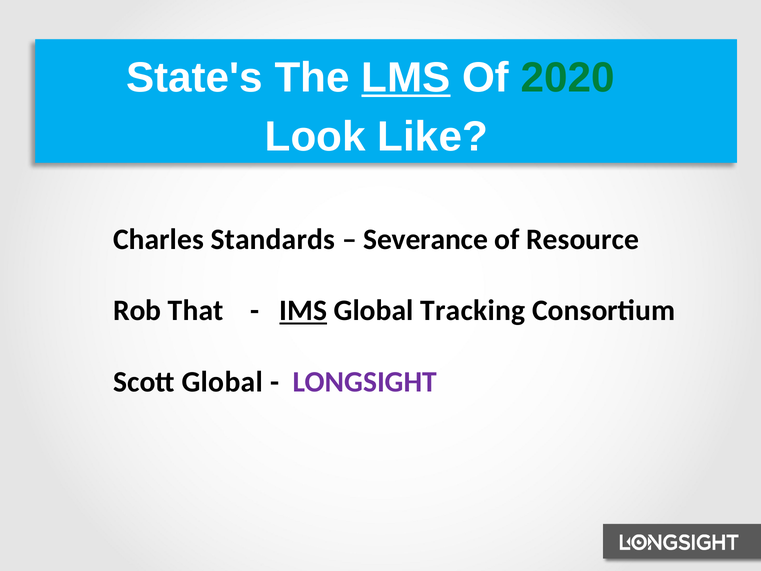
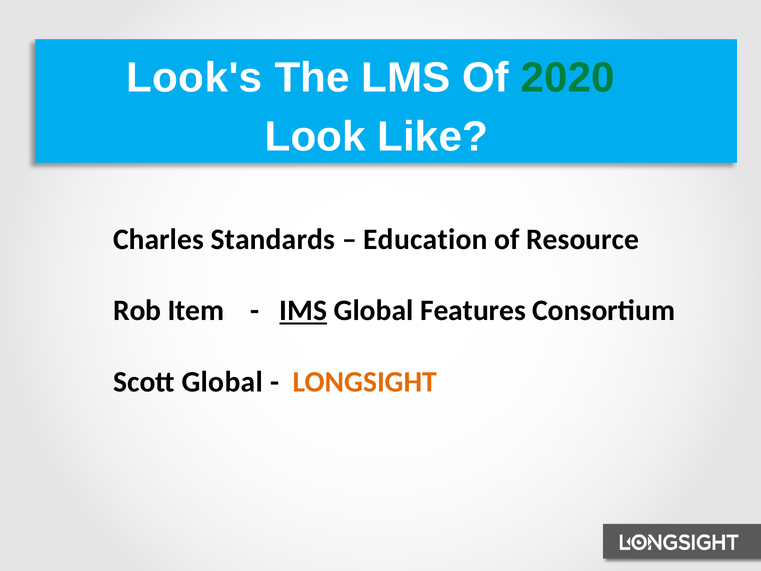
State's: State's -> Look's
LMS underline: present -> none
Severance: Severance -> Education
That: That -> Item
Tracking: Tracking -> Features
LONGSIGHT colour: purple -> orange
